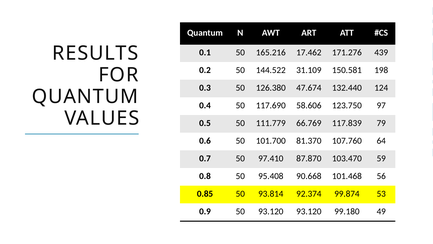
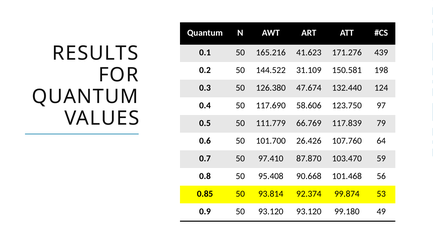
17.462: 17.462 -> 41.623
81.370: 81.370 -> 26.426
